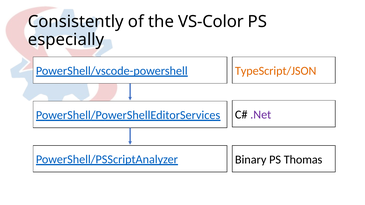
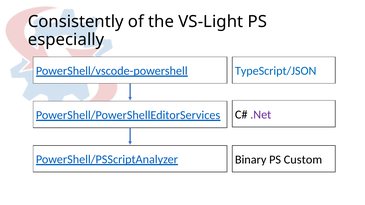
VS-Color: VS-Color -> VS-Light
TypeScript/JSON colour: orange -> blue
Thomas: Thomas -> Custom
